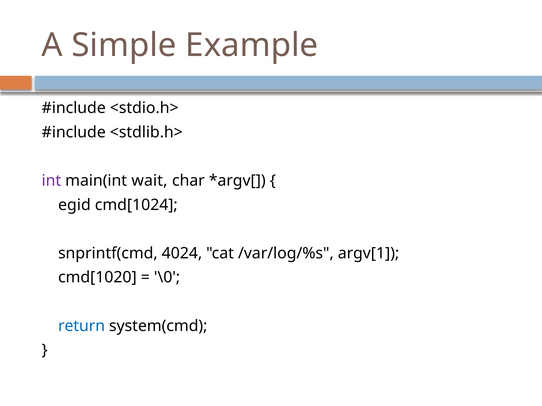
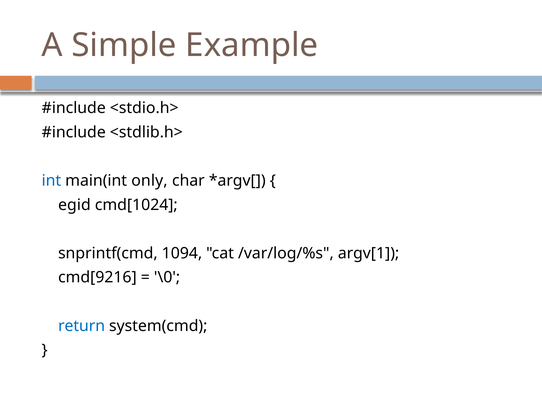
int colour: purple -> blue
wait: wait -> only
4024: 4024 -> 1094
cmd[1020: cmd[1020 -> cmd[9216
